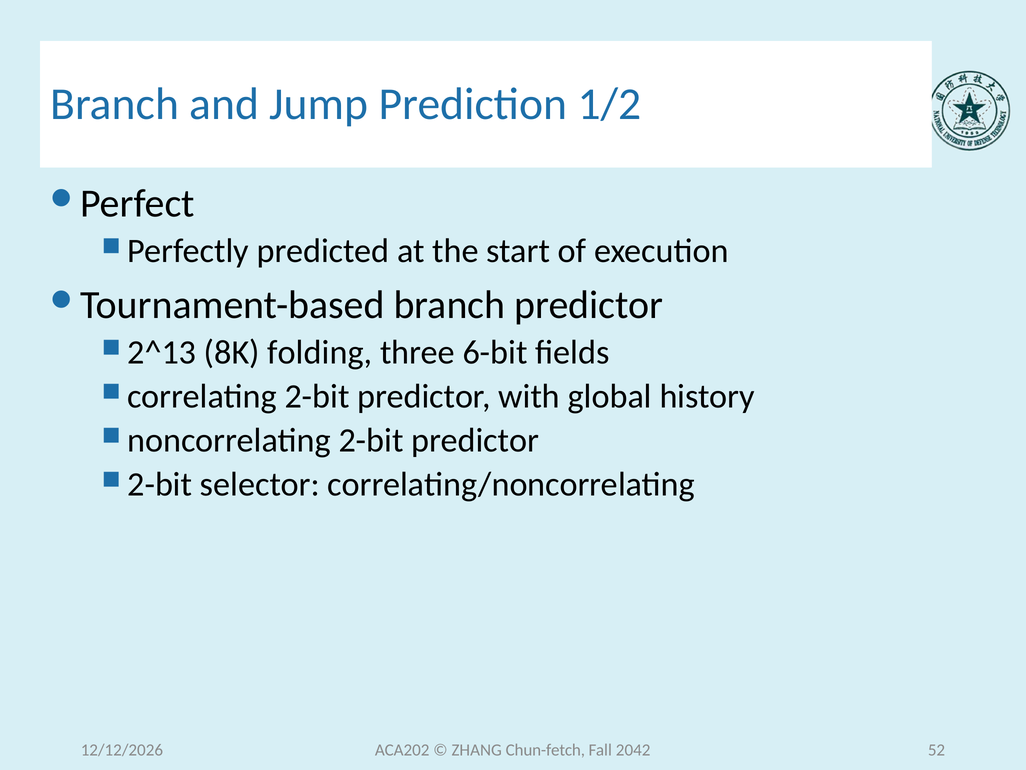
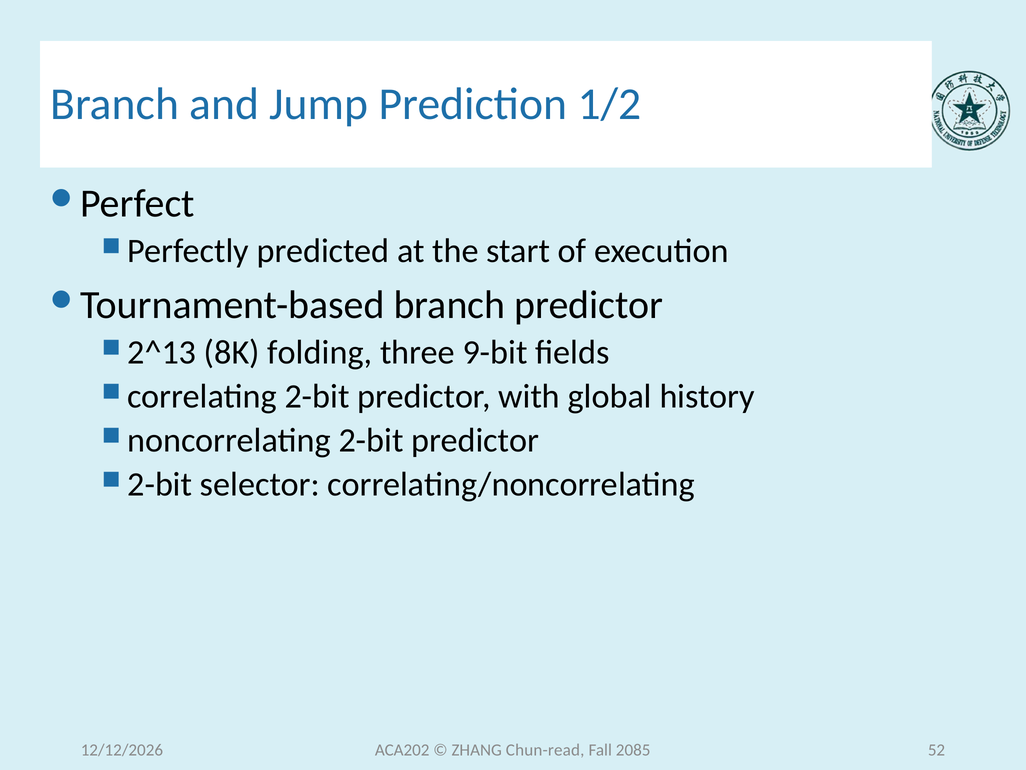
6-bit: 6-bit -> 9-bit
Chun-fetch: Chun-fetch -> Chun-read
2042: 2042 -> 2085
